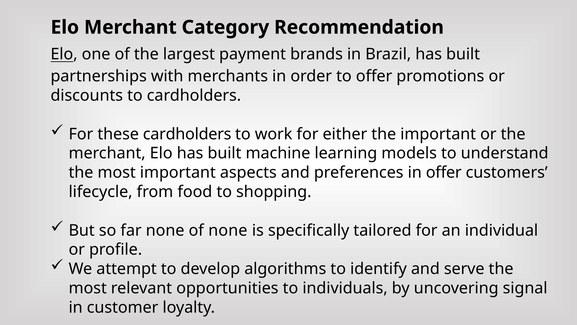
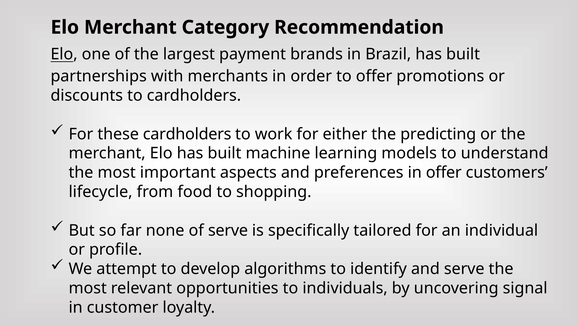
the important: important -> predicting
of none: none -> serve
